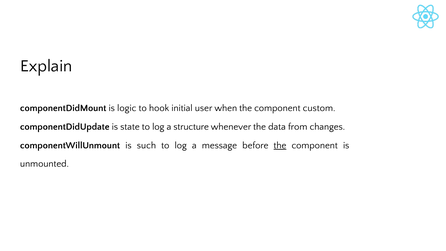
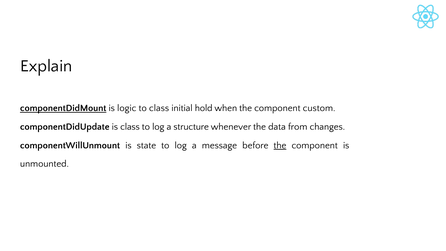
componentDidMount underline: none -> present
to hook: hook -> class
user: user -> hold
is state: state -> class
such: such -> state
